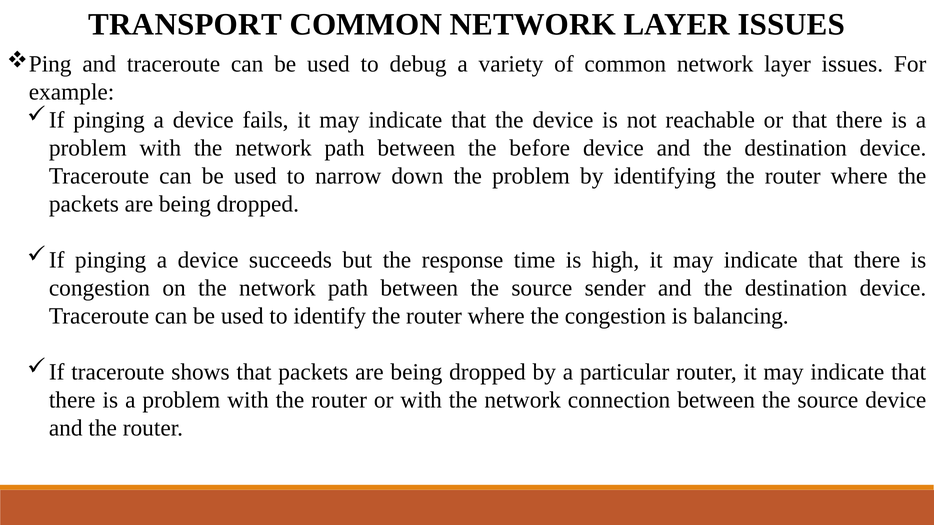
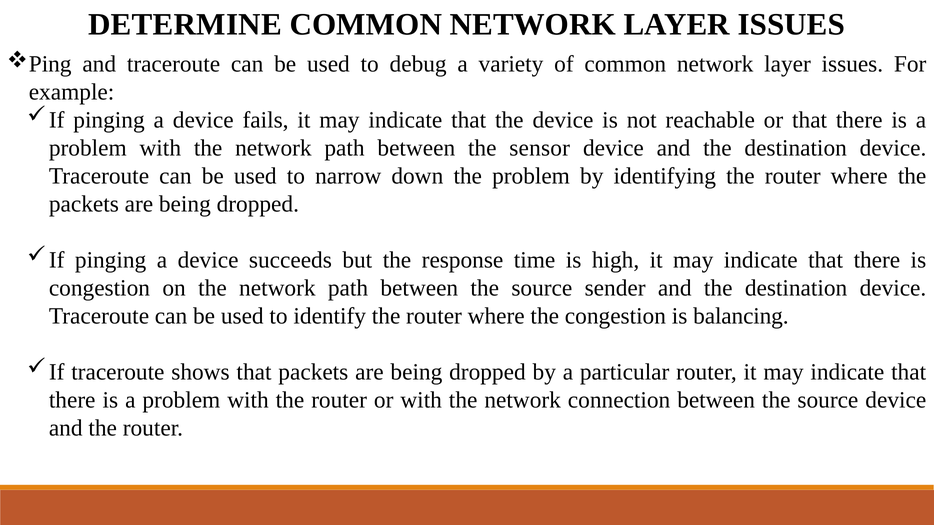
TRANSPORT: TRANSPORT -> DETERMINE
before: before -> sensor
